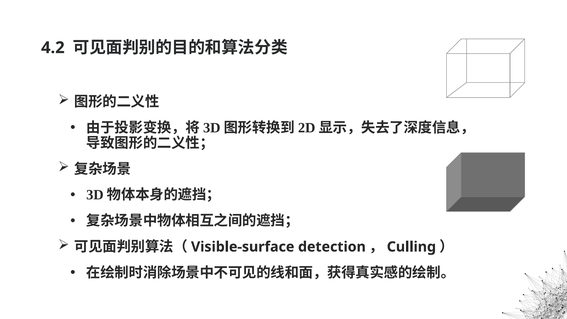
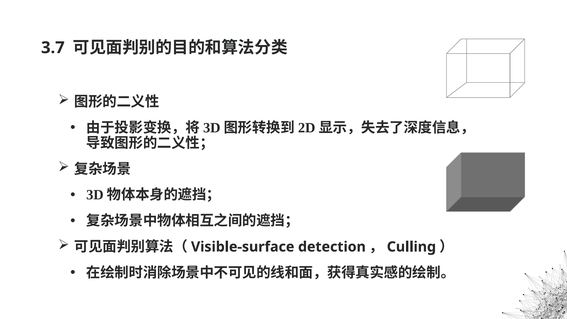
4.2: 4.2 -> 3.7
